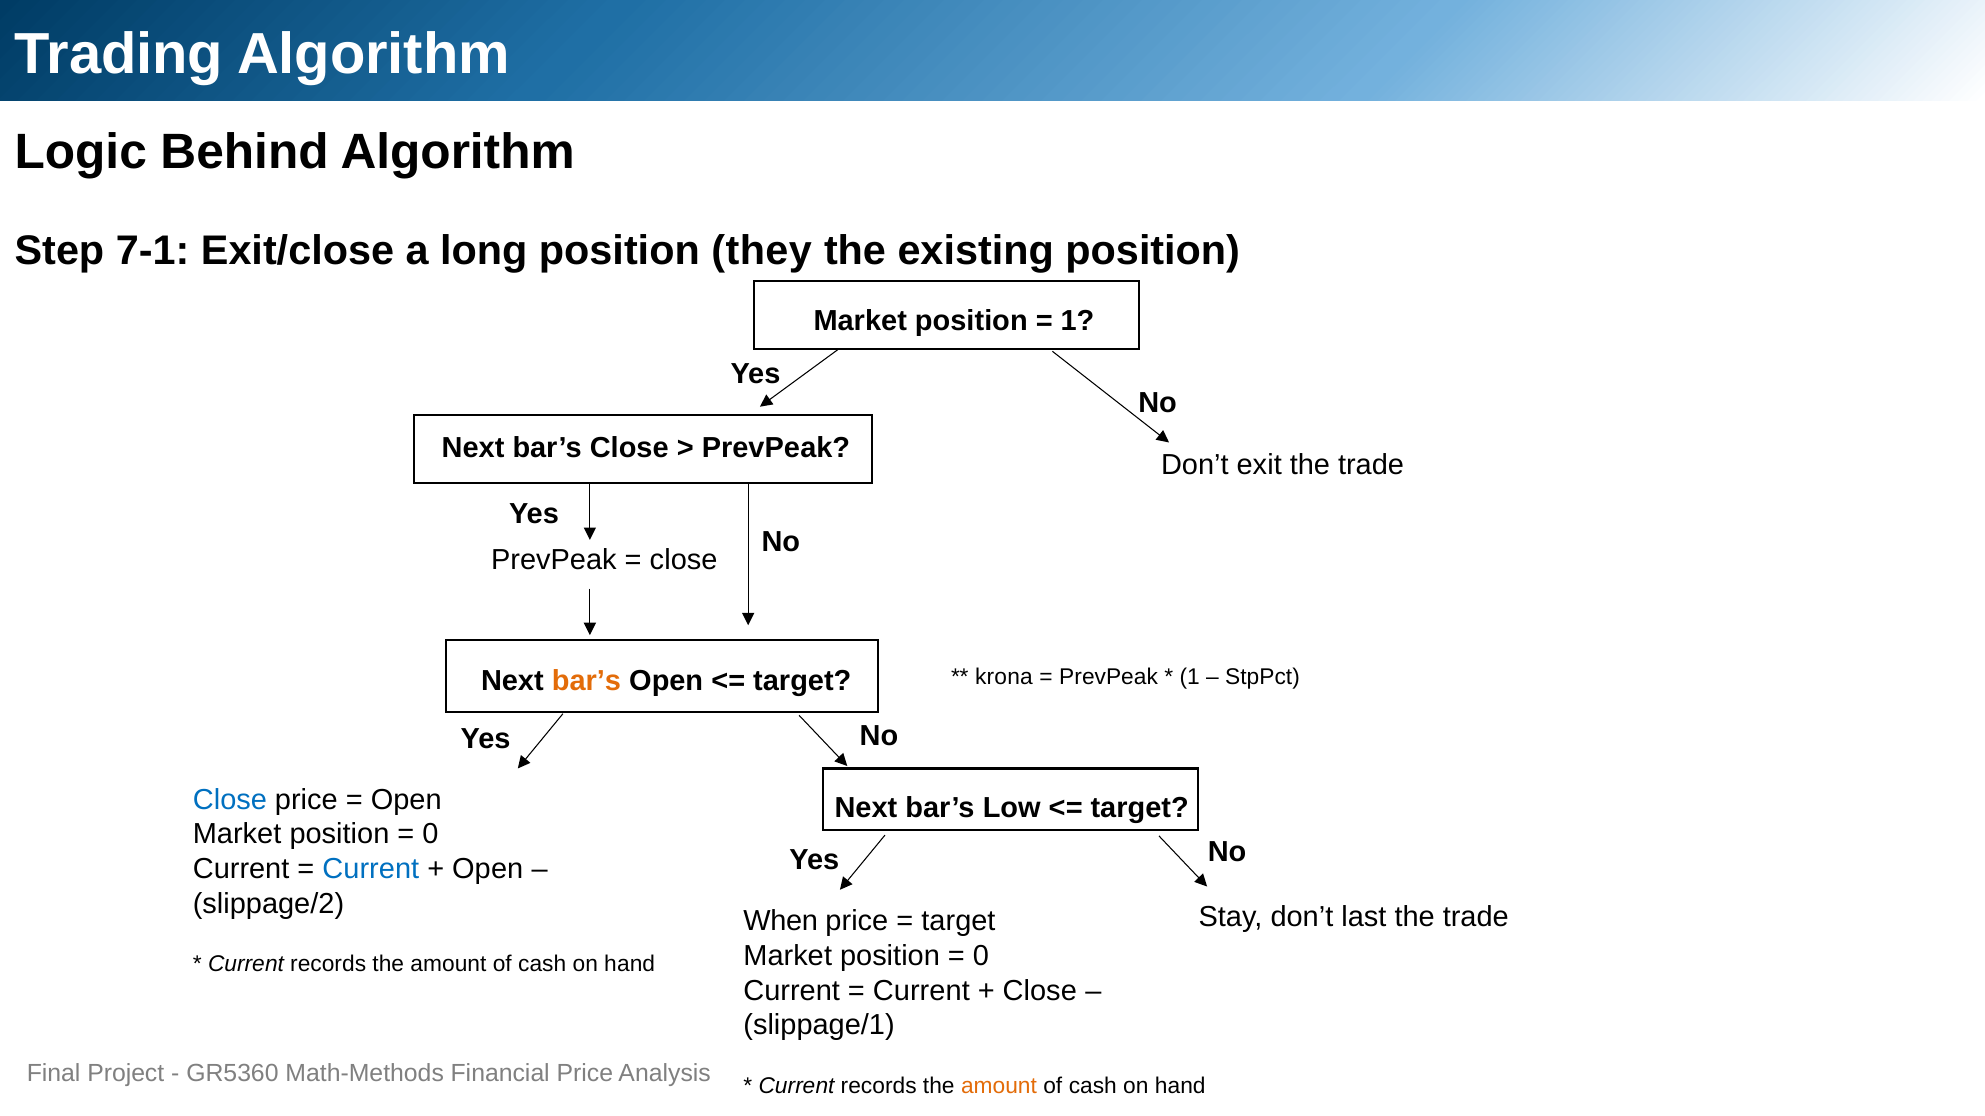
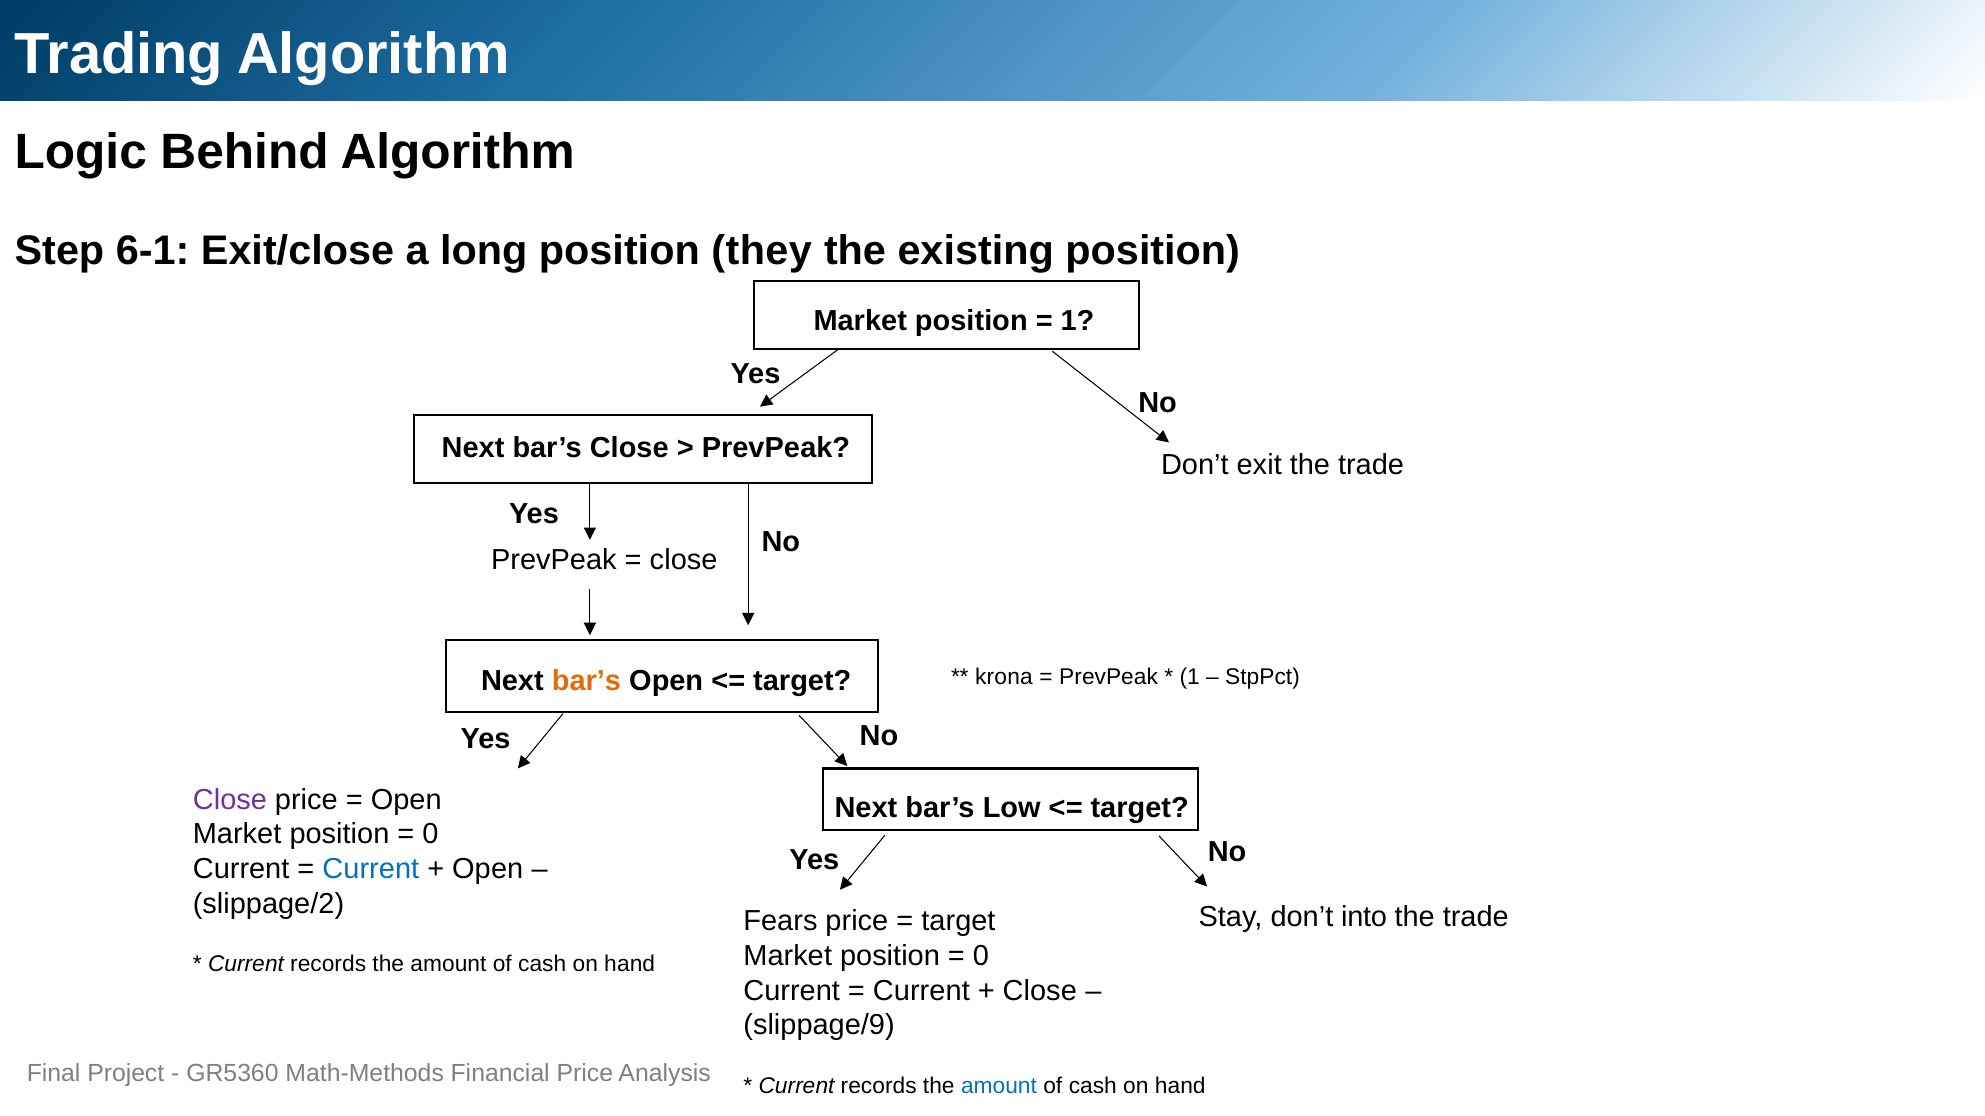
7-1: 7-1 -> 6-1
Close at (230, 800) colour: blue -> purple
last: last -> into
When: When -> Fears
slippage/1: slippage/1 -> slippage/9
amount at (999, 1086) colour: orange -> blue
